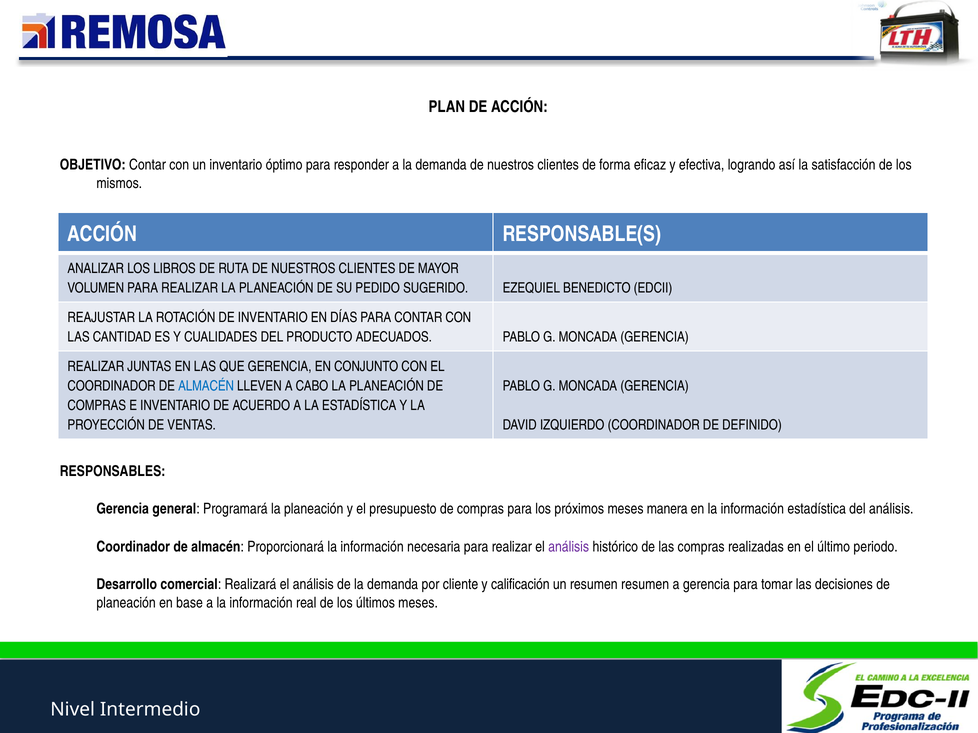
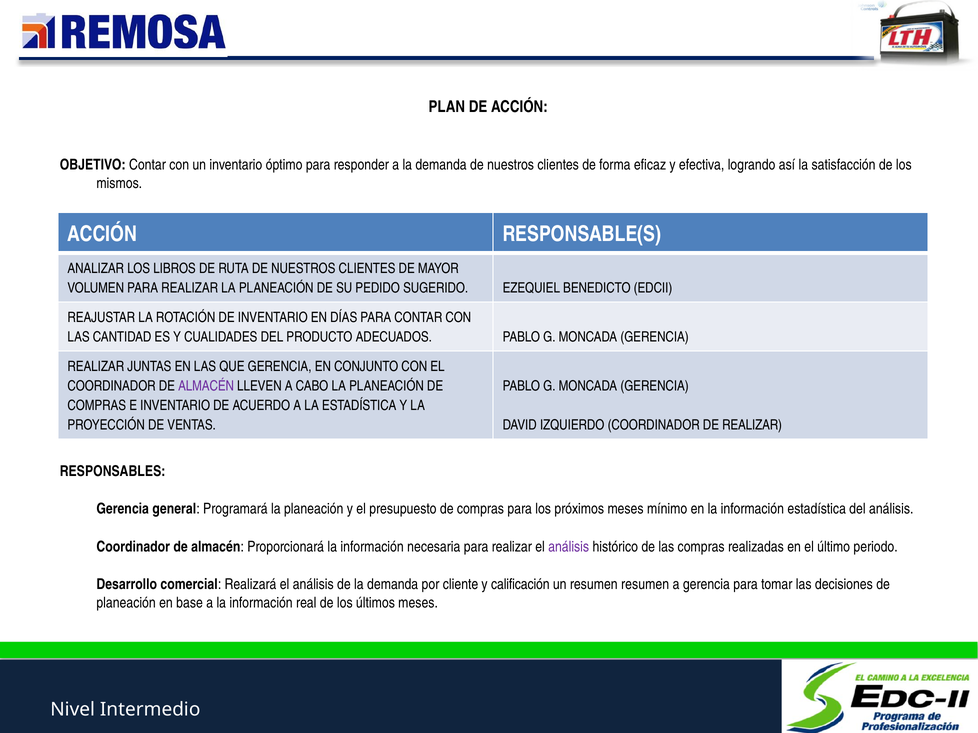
ALMACÉN at (206, 386) colour: blue -> purple
DE DEFINIDO: DEFINIDO -> REALIZAR
manera: manera -> mínimo
